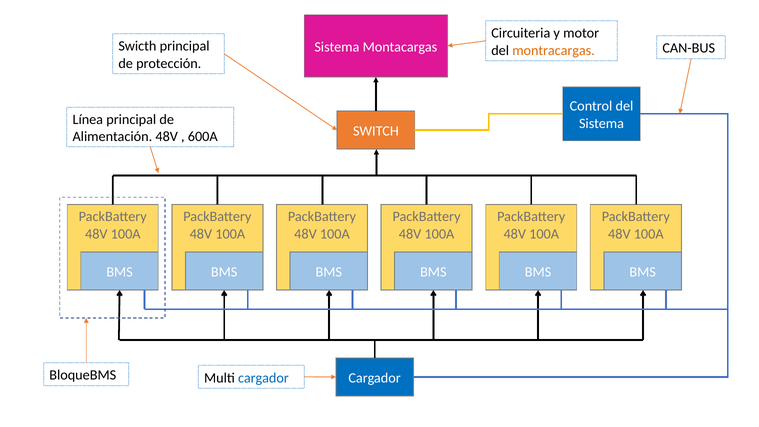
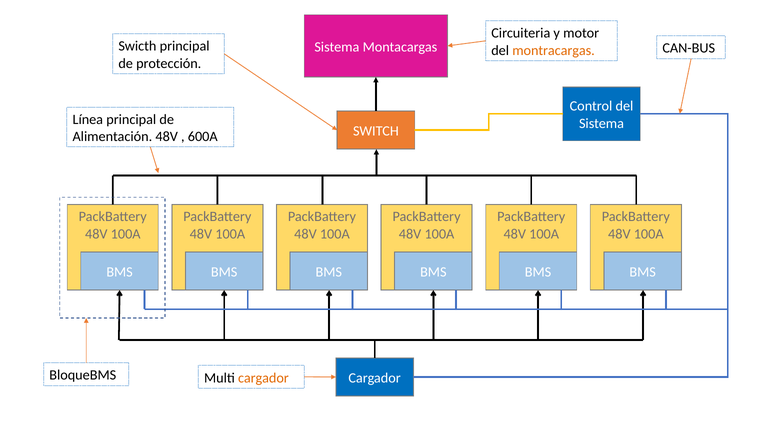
cargador at (263, 378) colour: blue -> orange
